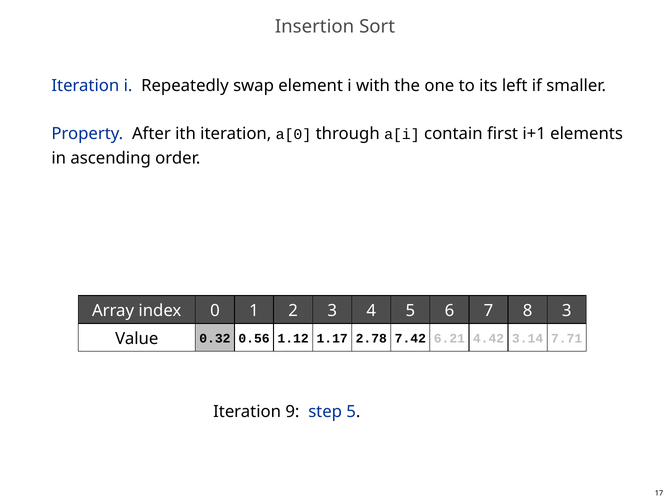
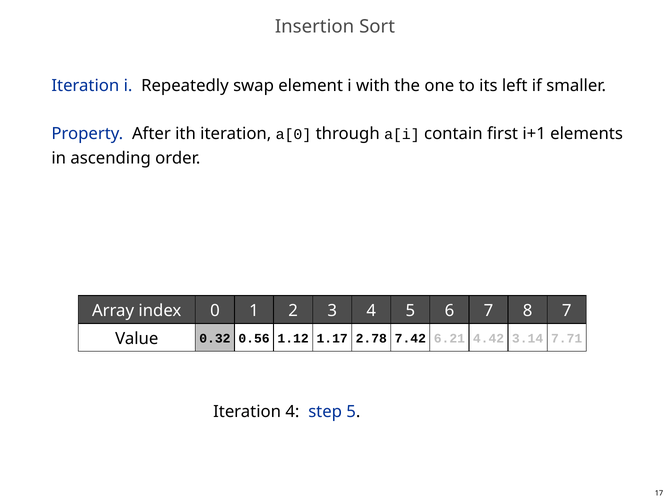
8 3: 3 -> 7
Iteration 9: 9 -> 4
